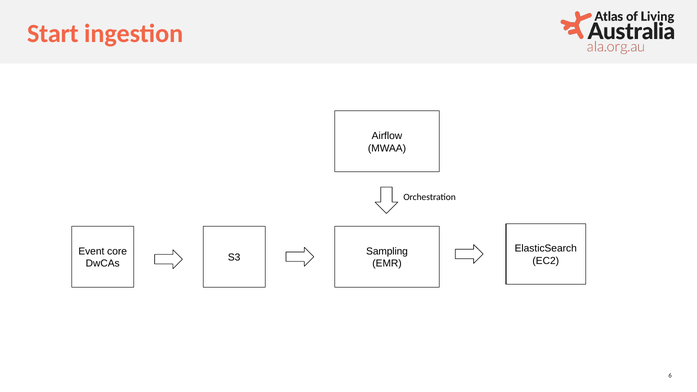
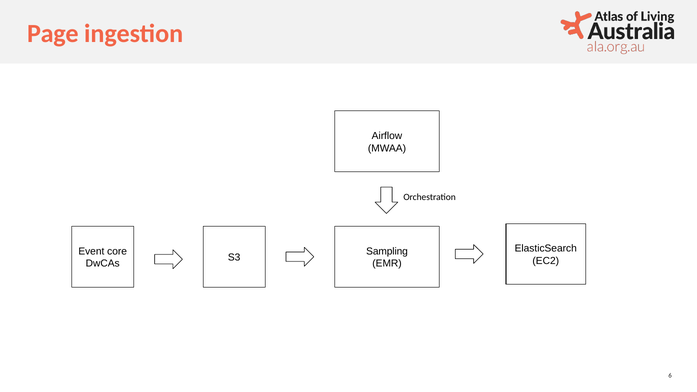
Start: Start -> Page
